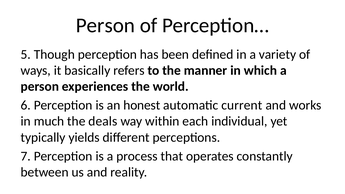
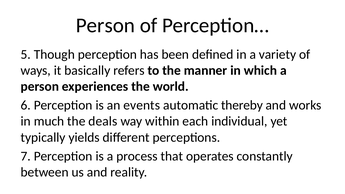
honest: honest -> events
current: current -> thereby
